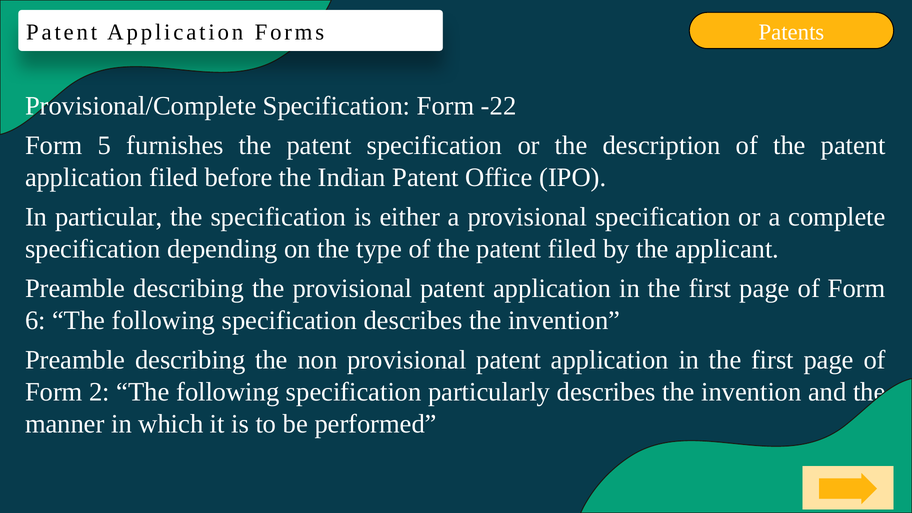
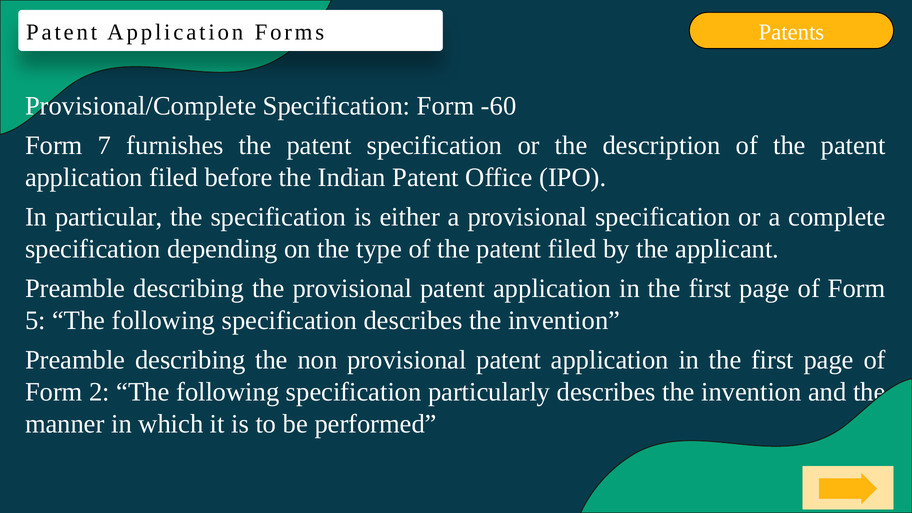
-22: -22 -> -60
5: 5 -> 7
6: 6 -> 5
